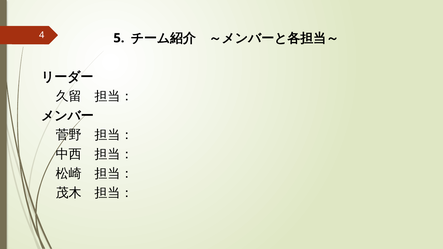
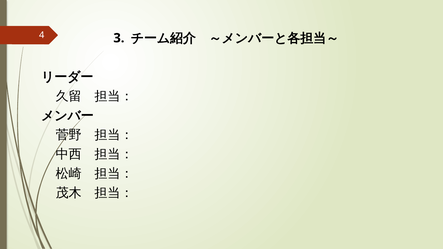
5: 5 -> 3
